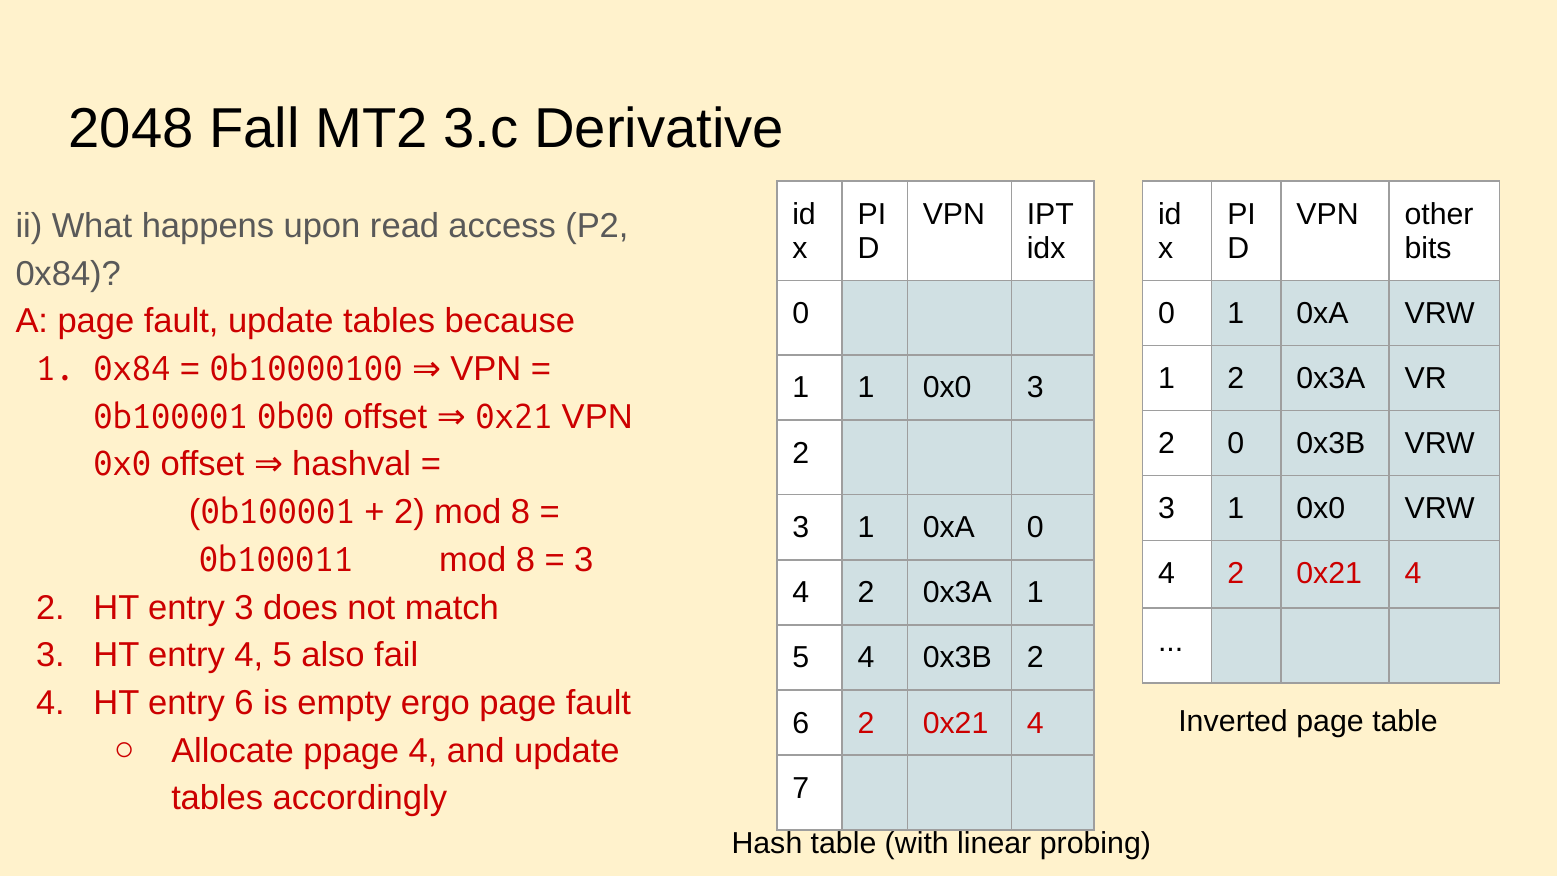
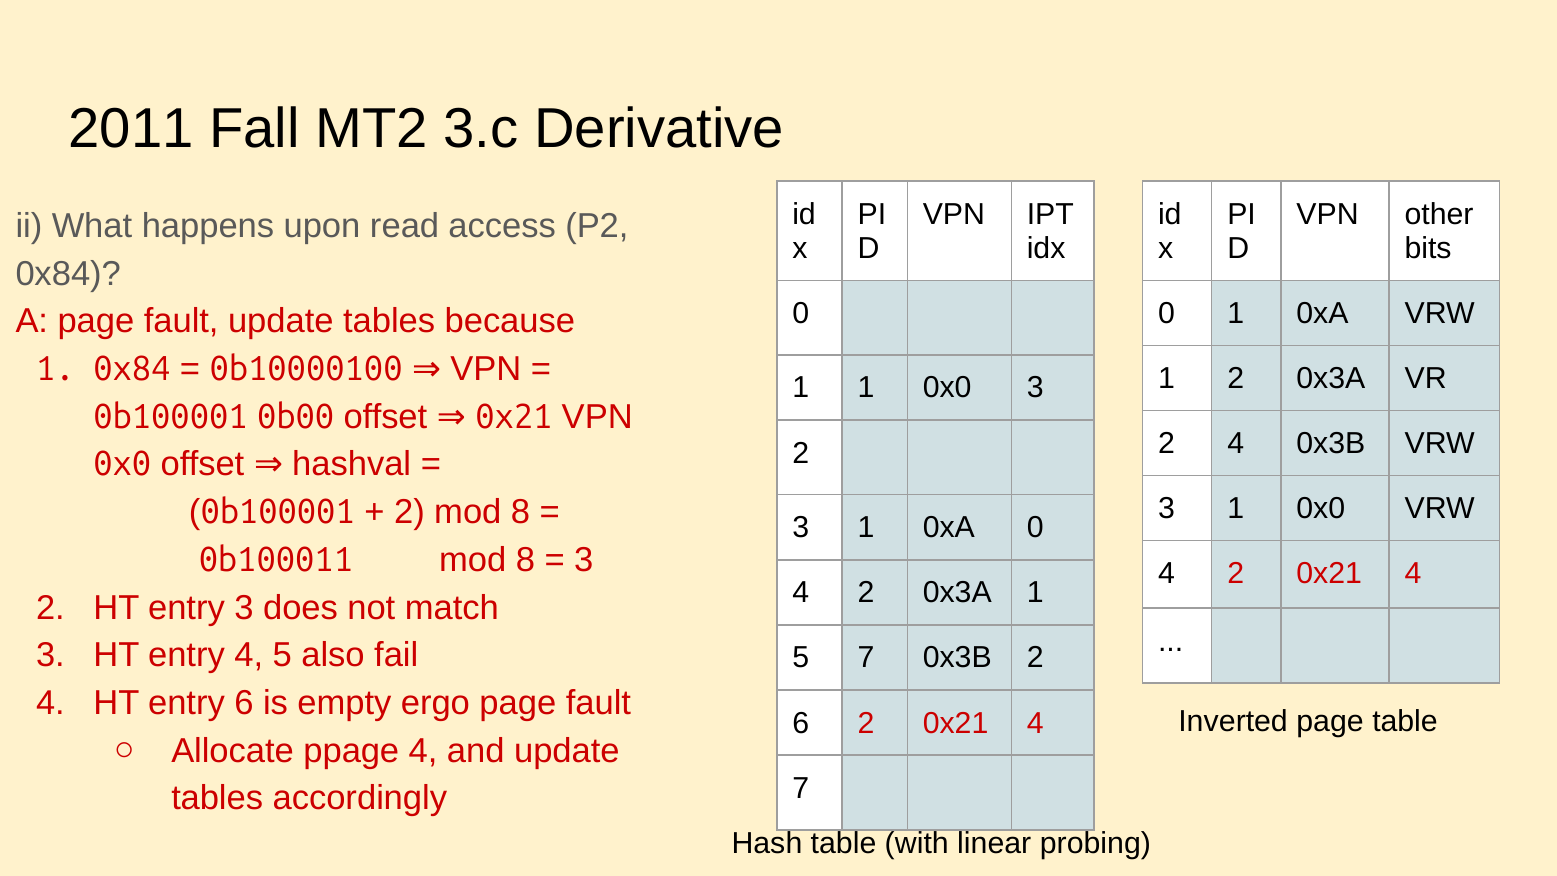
2048: 2048 -> 2011
2 0: 0 -> 4
5 4: 4 -> 7
